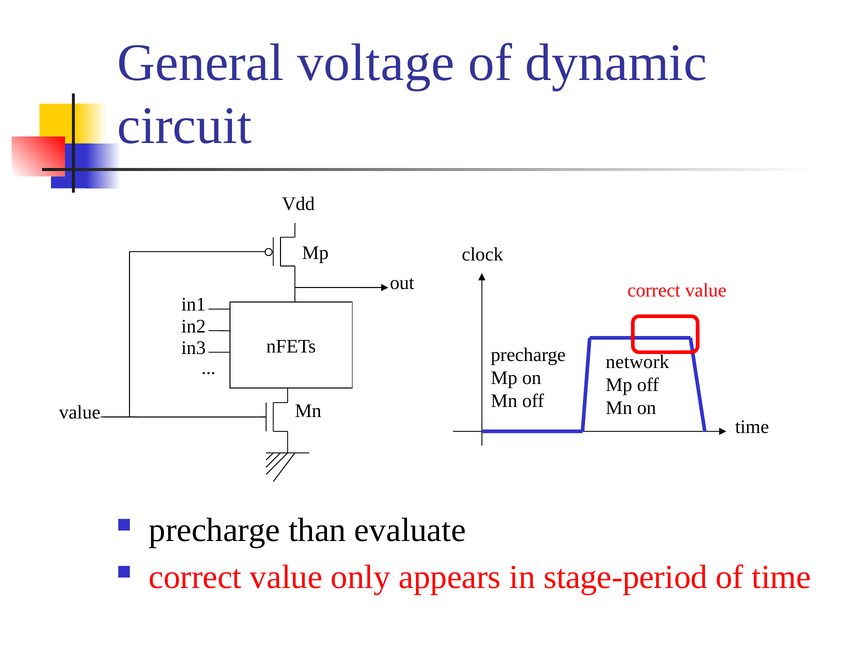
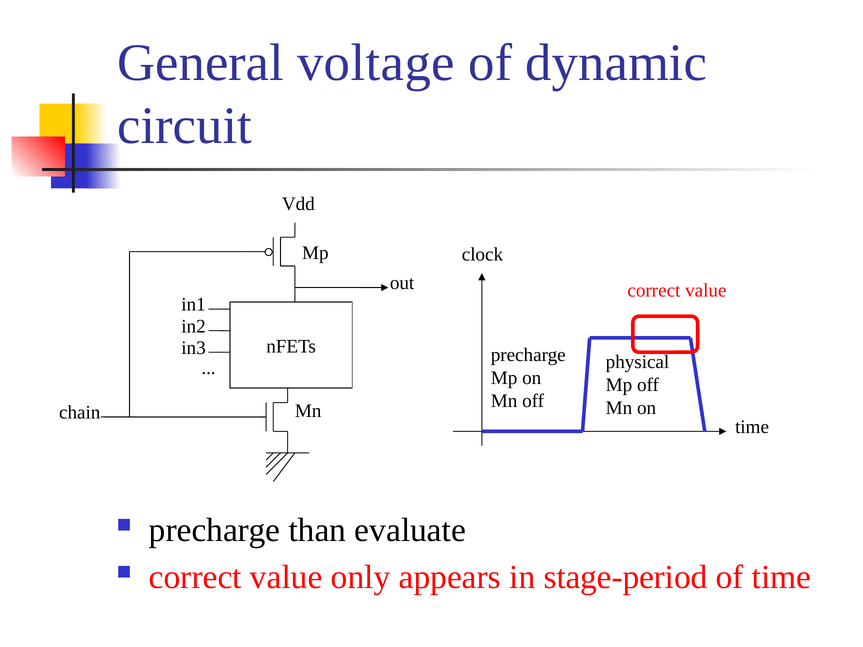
network: network -> physical
value at (80, 413): value -> chain
